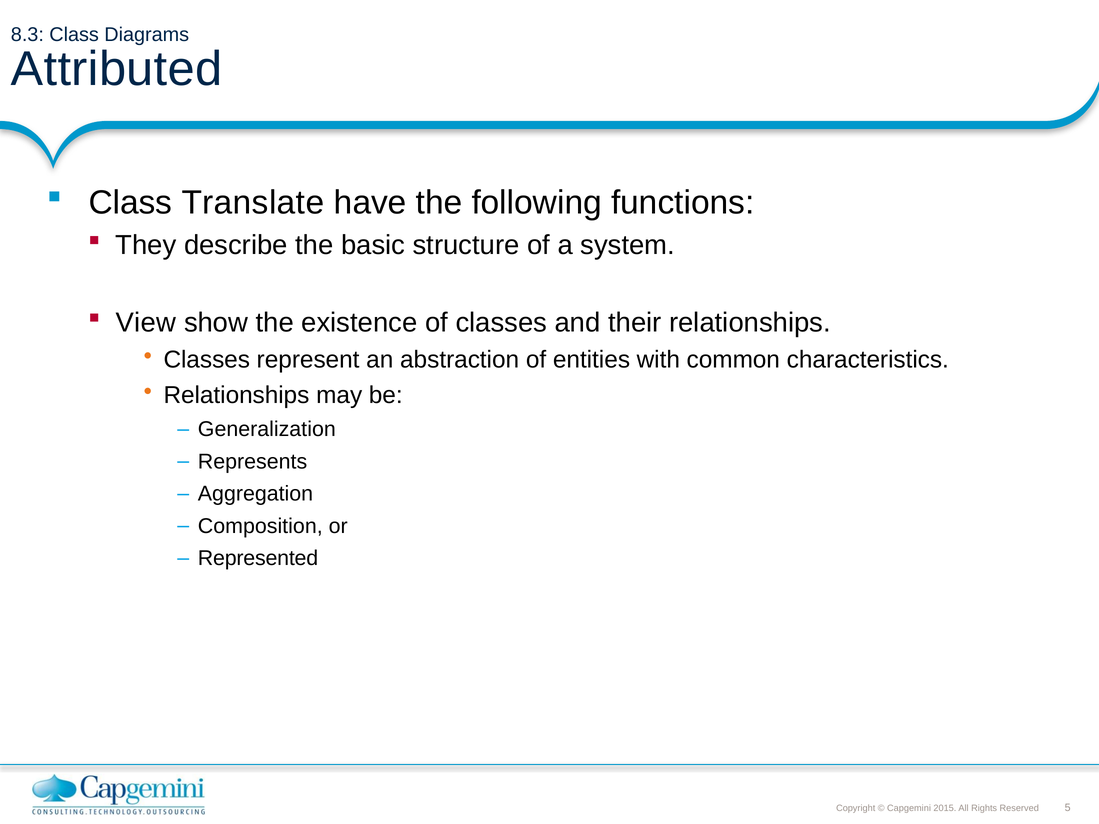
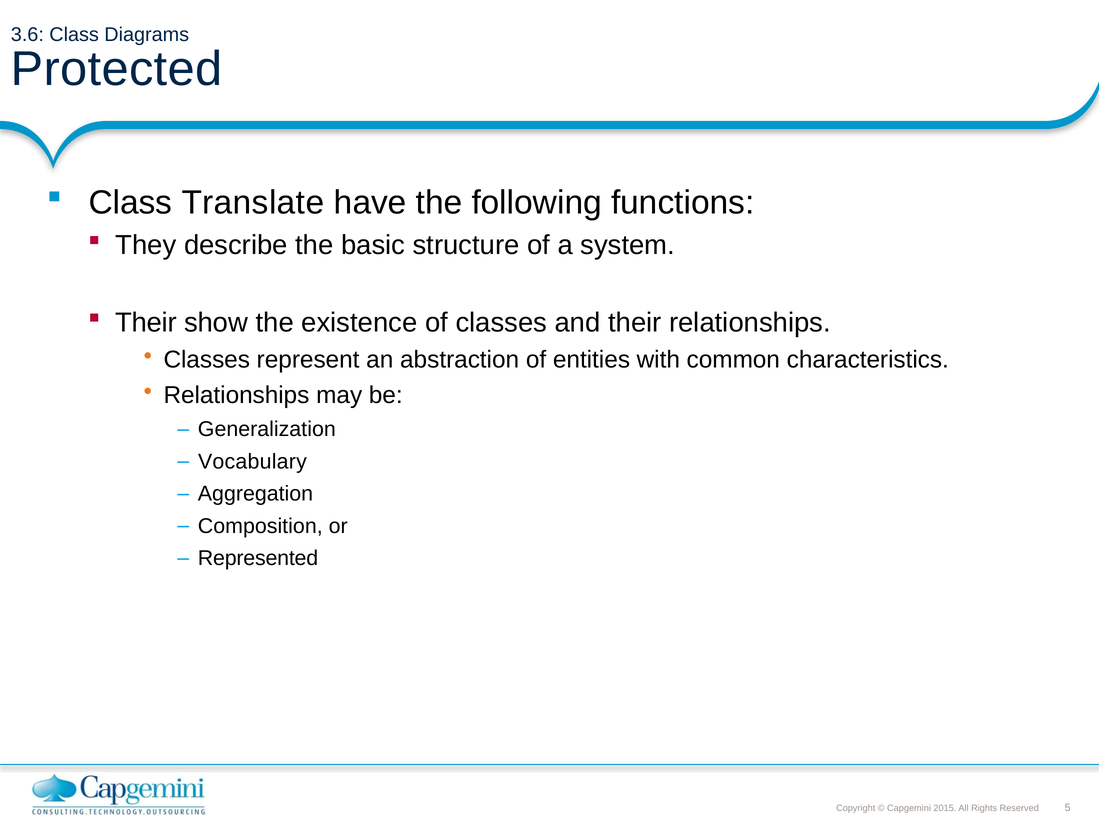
8.3: 8.3 -> 3.6
Attributed: Attributed -> Protected
View at (146, 323): View -> Their
Represents: Represents -> Vocabulary
